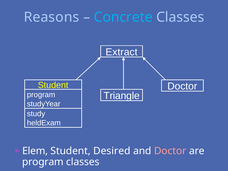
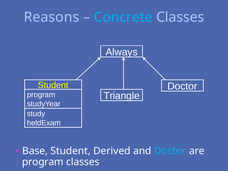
Extract: Extract -> Always
Elem: Elem -> Base
Desired: Desired -> Derived
Doctor at (170, 151) colour: pink -> light blue
